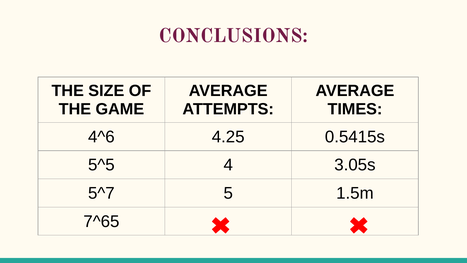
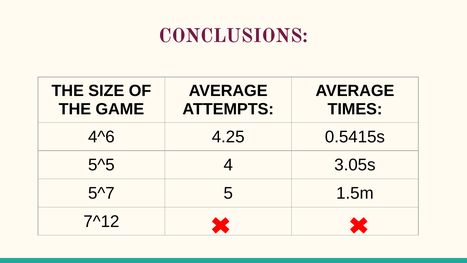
7^65: 7^65 -> 7^12
